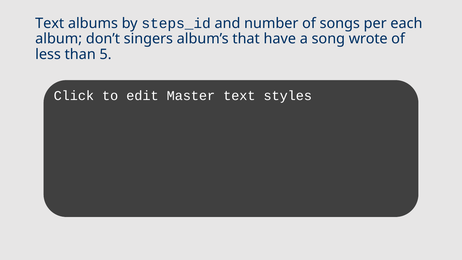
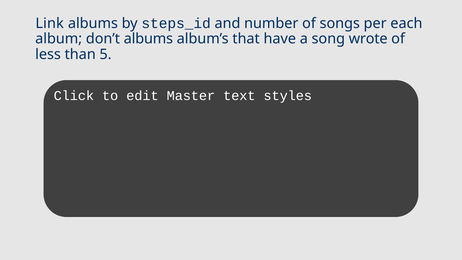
Text at (50, 23): Text -> Link
don’t singers: singers -> albums
